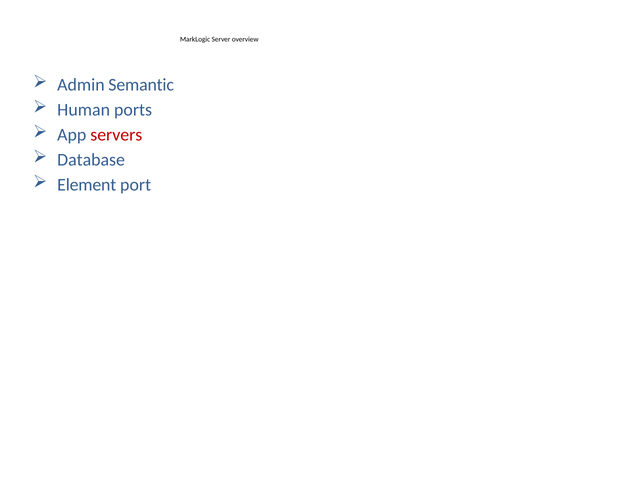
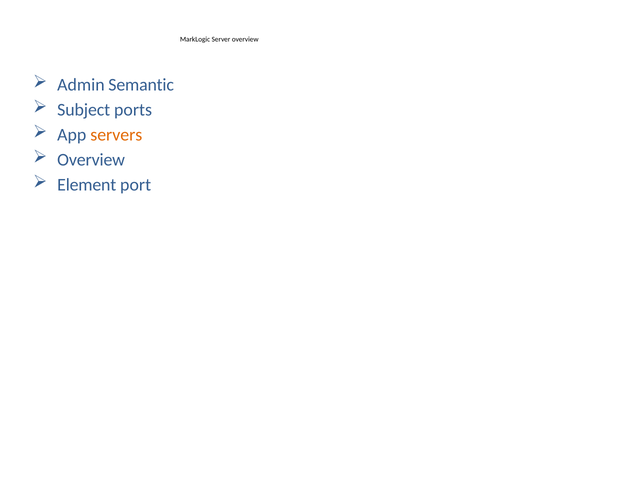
Human: Human -> Subject
servers colour: red -> orange
Database at (91, 160): Database -> Overview
